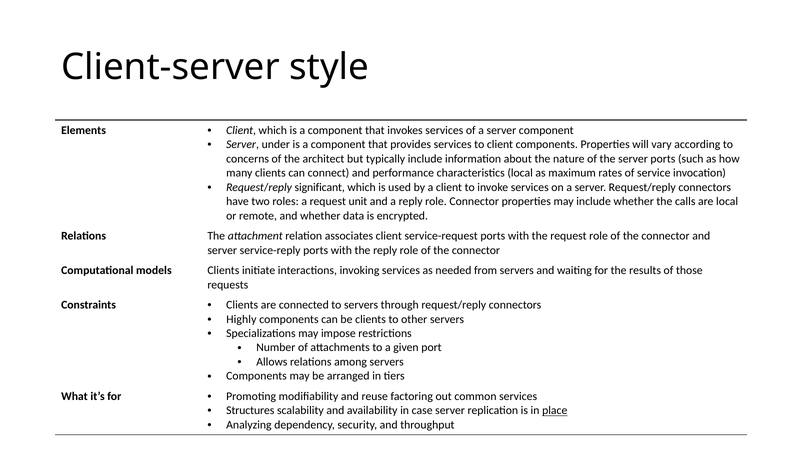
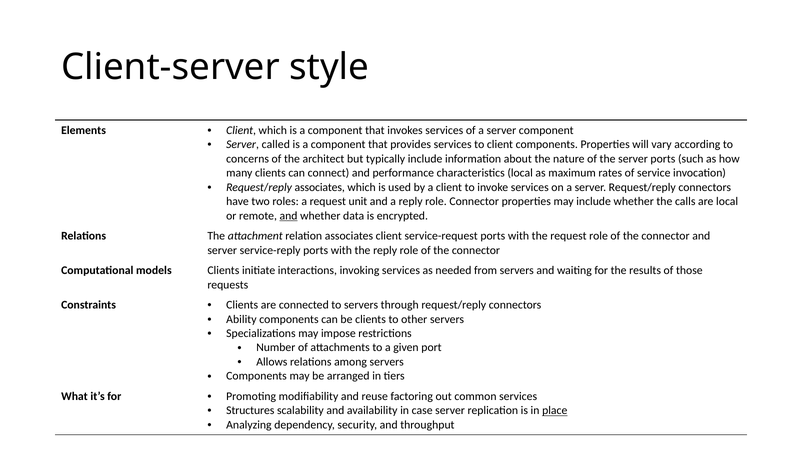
under: under -> called
Request/reply significant: significant -> associates
and at (289, 216) underline: none -> present
Highly: Highly -> Ability
